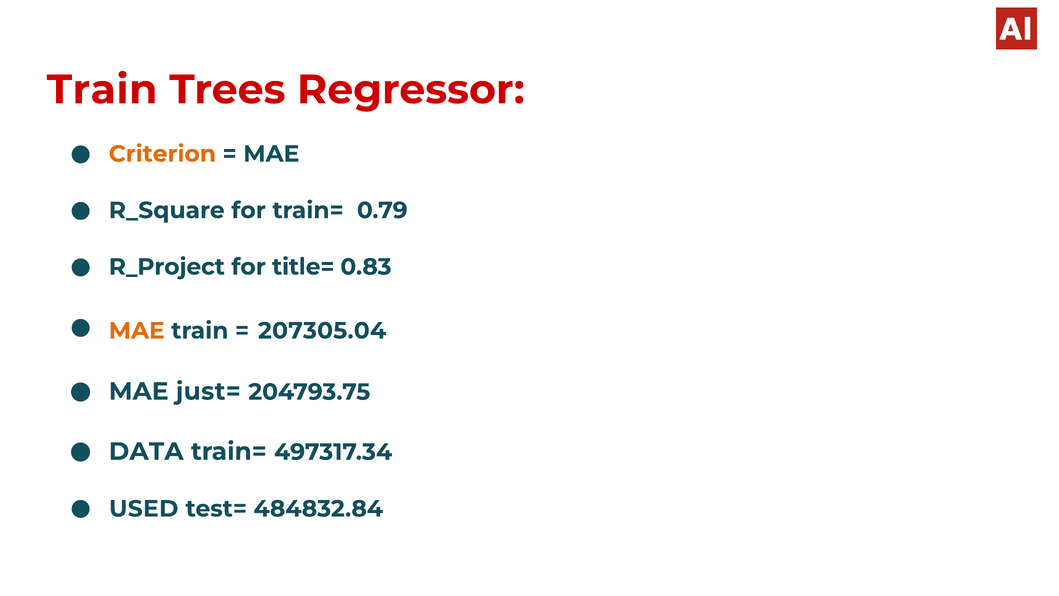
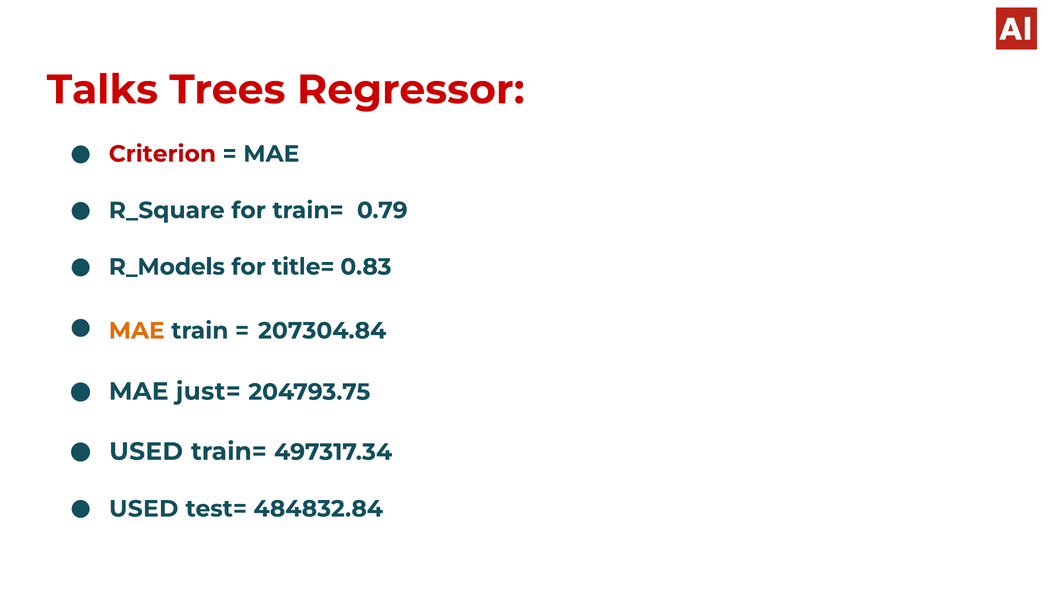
Train at (102, 90): Train -> Talks
Criterion colour: orange -> red
R_Project: R_Project -> R_Models
207305.04: 207305.04 -> 207304.84
DATA at (146, 451): DATA -> USED
